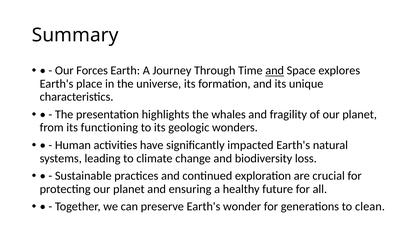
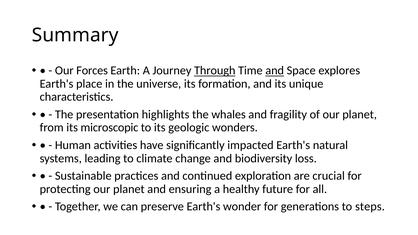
Through underline: none -> present
functioning: functioning -> microscopic
clean: clean -> steps
